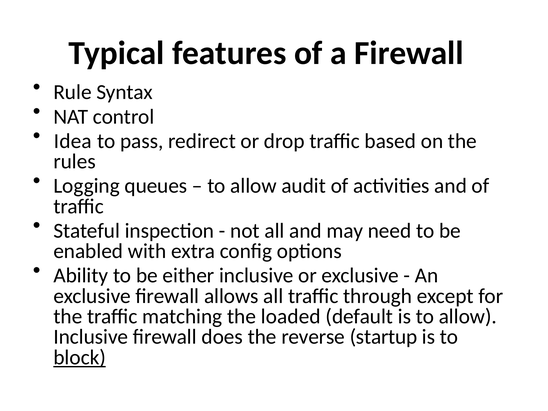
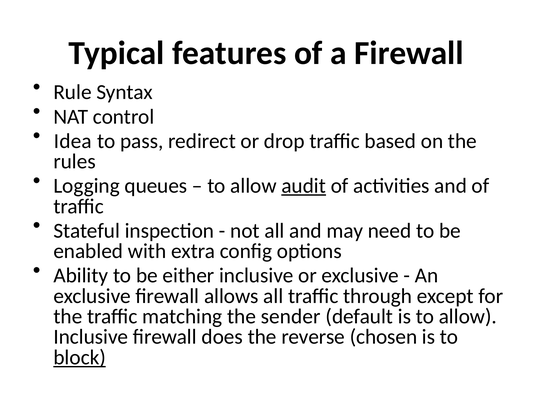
audit underline: none -> present
loaded: loaded -> sender
startup: startup -> chosen
